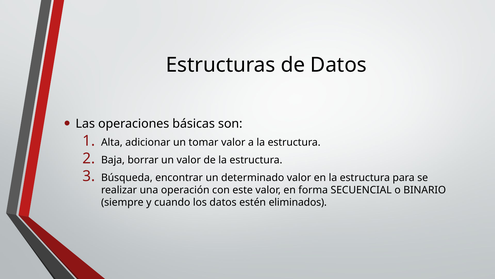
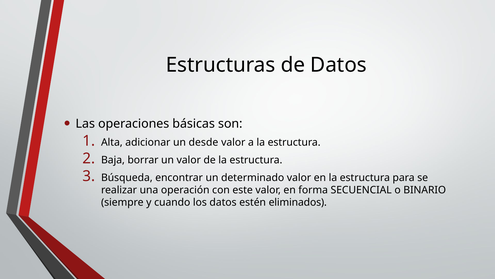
tomar: tomar -> desde
